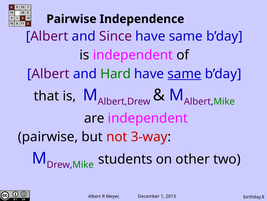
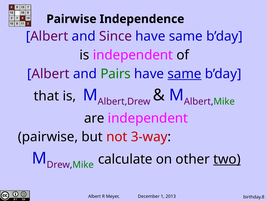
Hard: Hard -> Pairs
students: students -> calculate
two underline: none -> present
